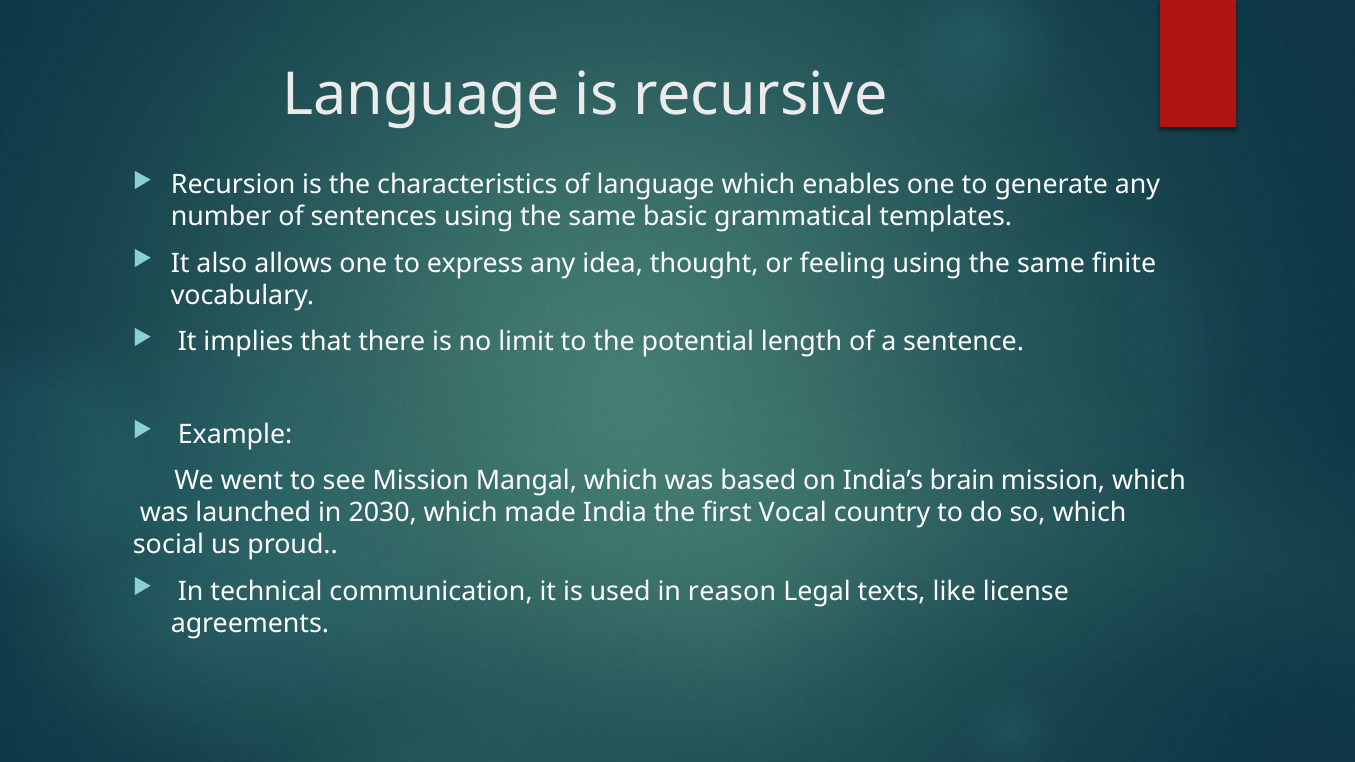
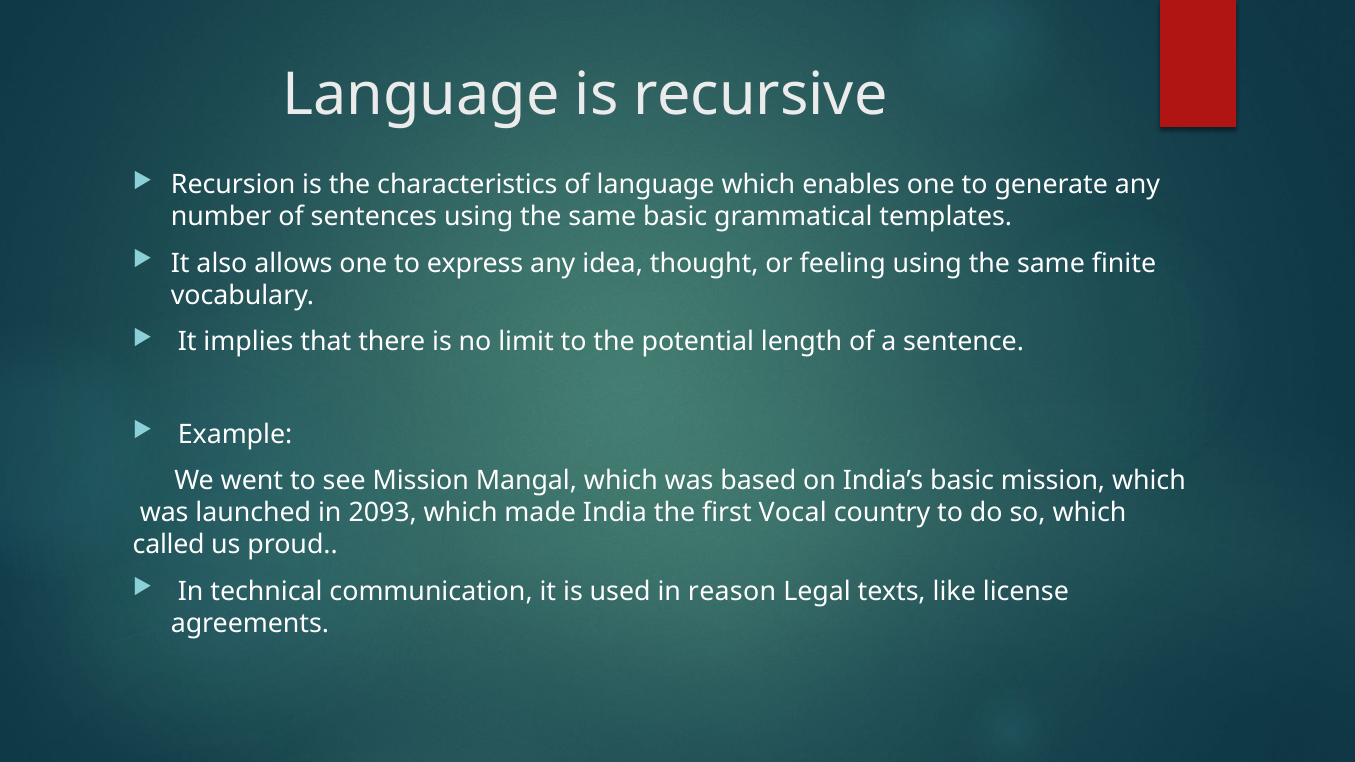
India’s brain: brain -> basic
2030: 2030 -> 2093
social: social -> called
